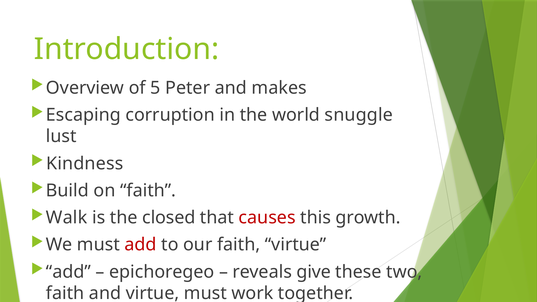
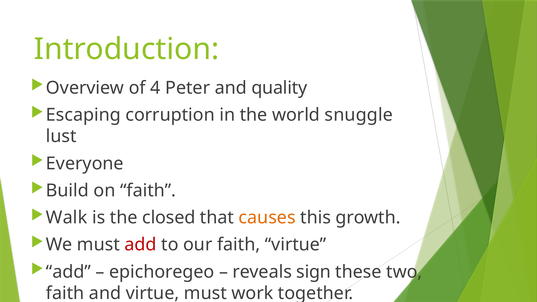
5: 5 -> 4
makes: makes -> quality
Kindness: Kindness -> Everyone
causes colour: red -> orange
give: give -> sign
